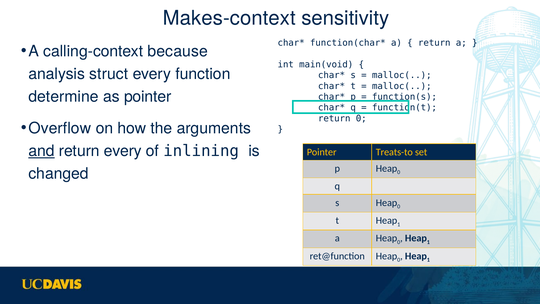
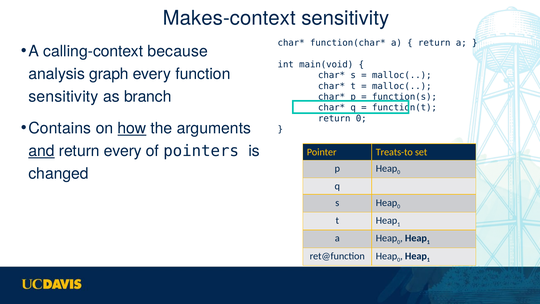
struct: struct -> graph
determine at (64, 97): determine -> sensitivity
as pointer: pointer -> branch
Overflow: Overflow -> Contains
how underline: none -> present
inlining: inlining -> pointers
